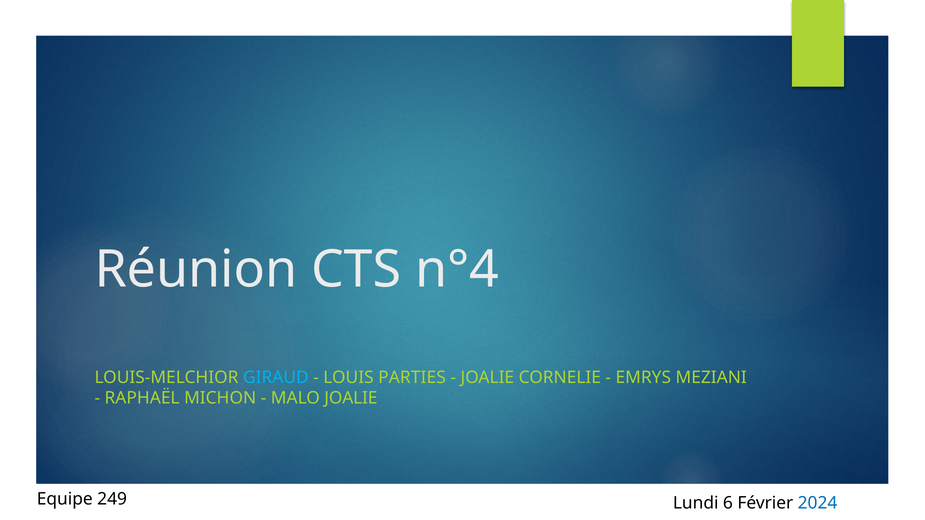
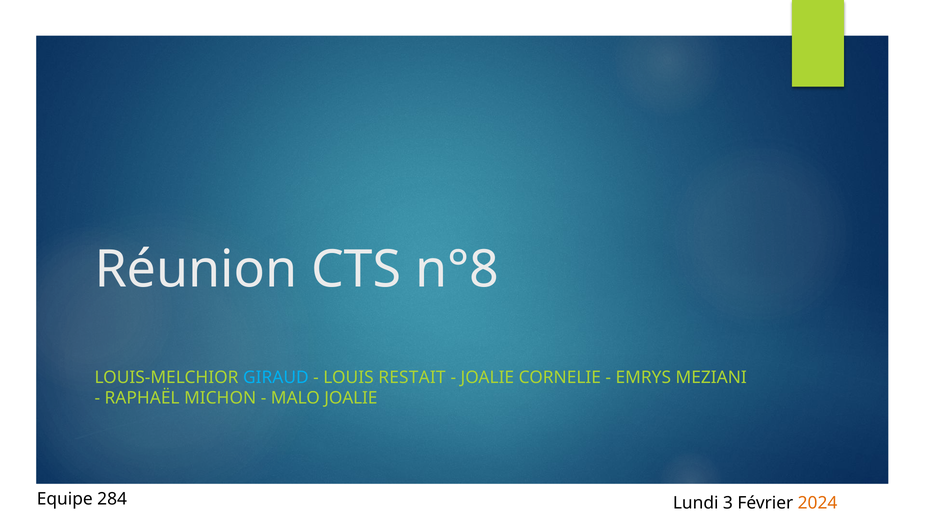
n°4: n°4 -> n°8
PARTIES: PARTIES -> RESTAIT
249: 249 -> 284
6: 6 -> 3
2024 colour: blue -> orange
